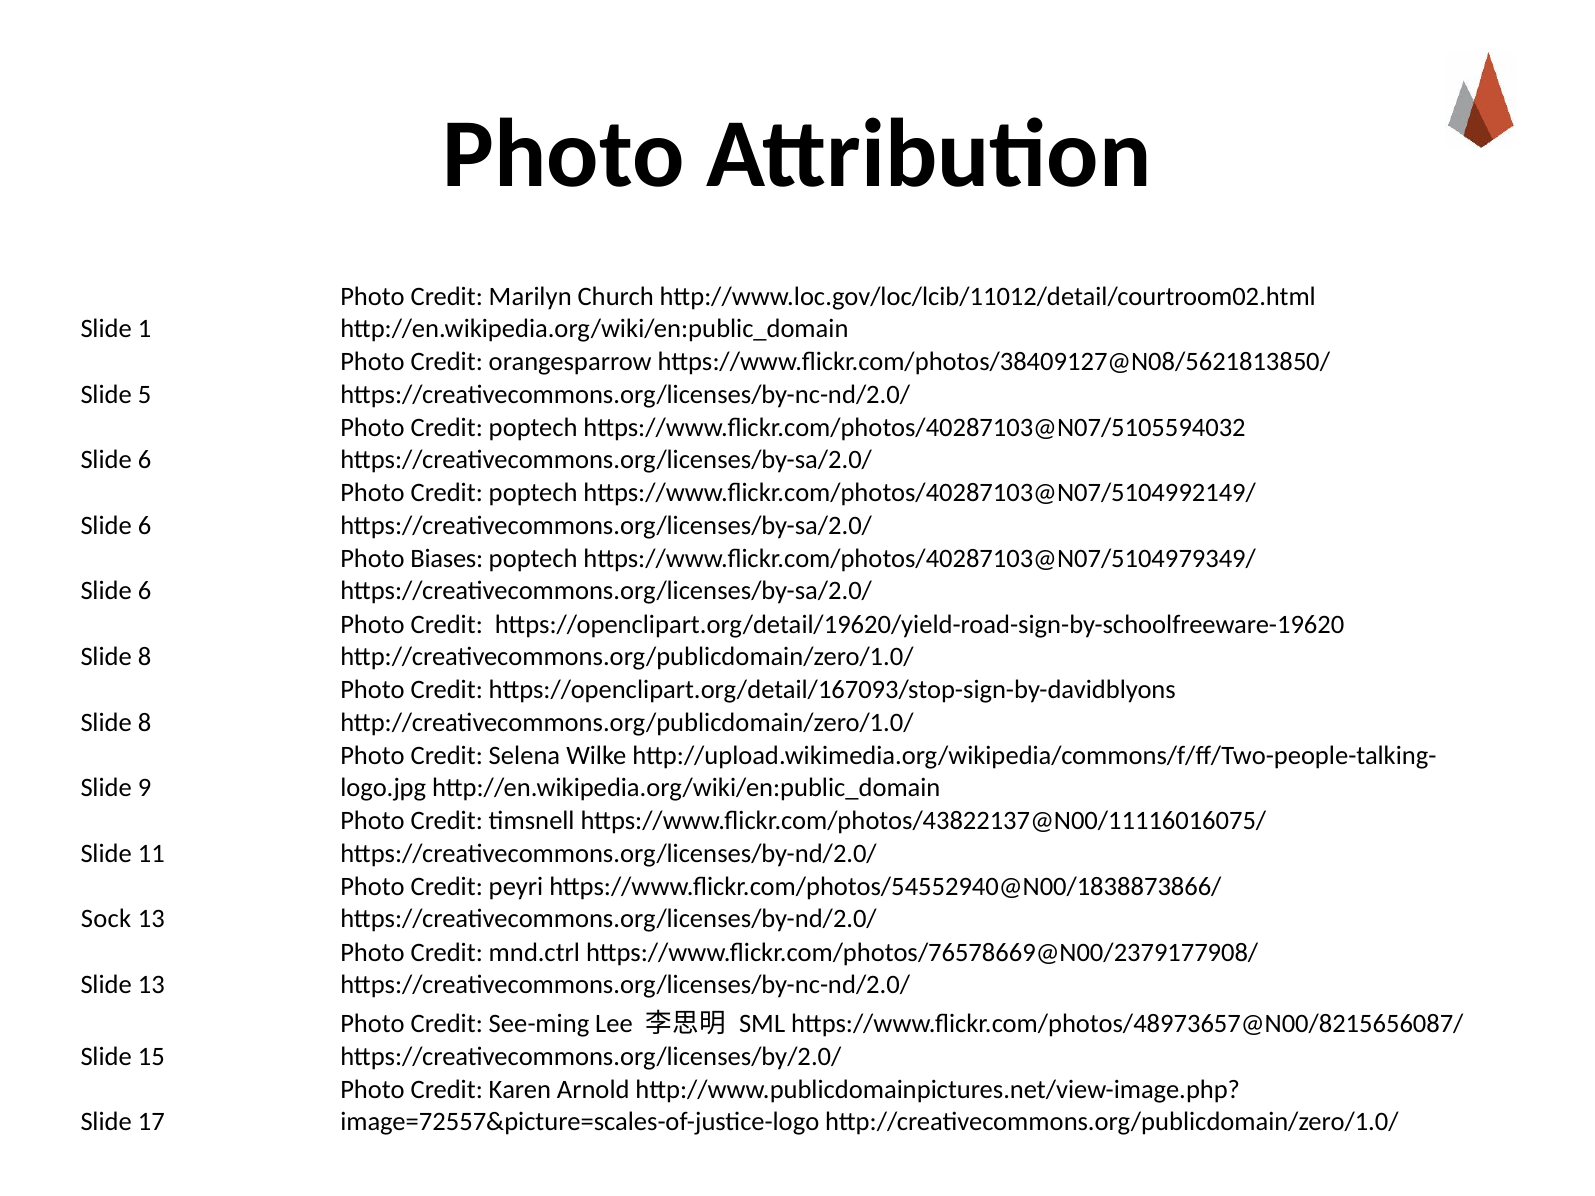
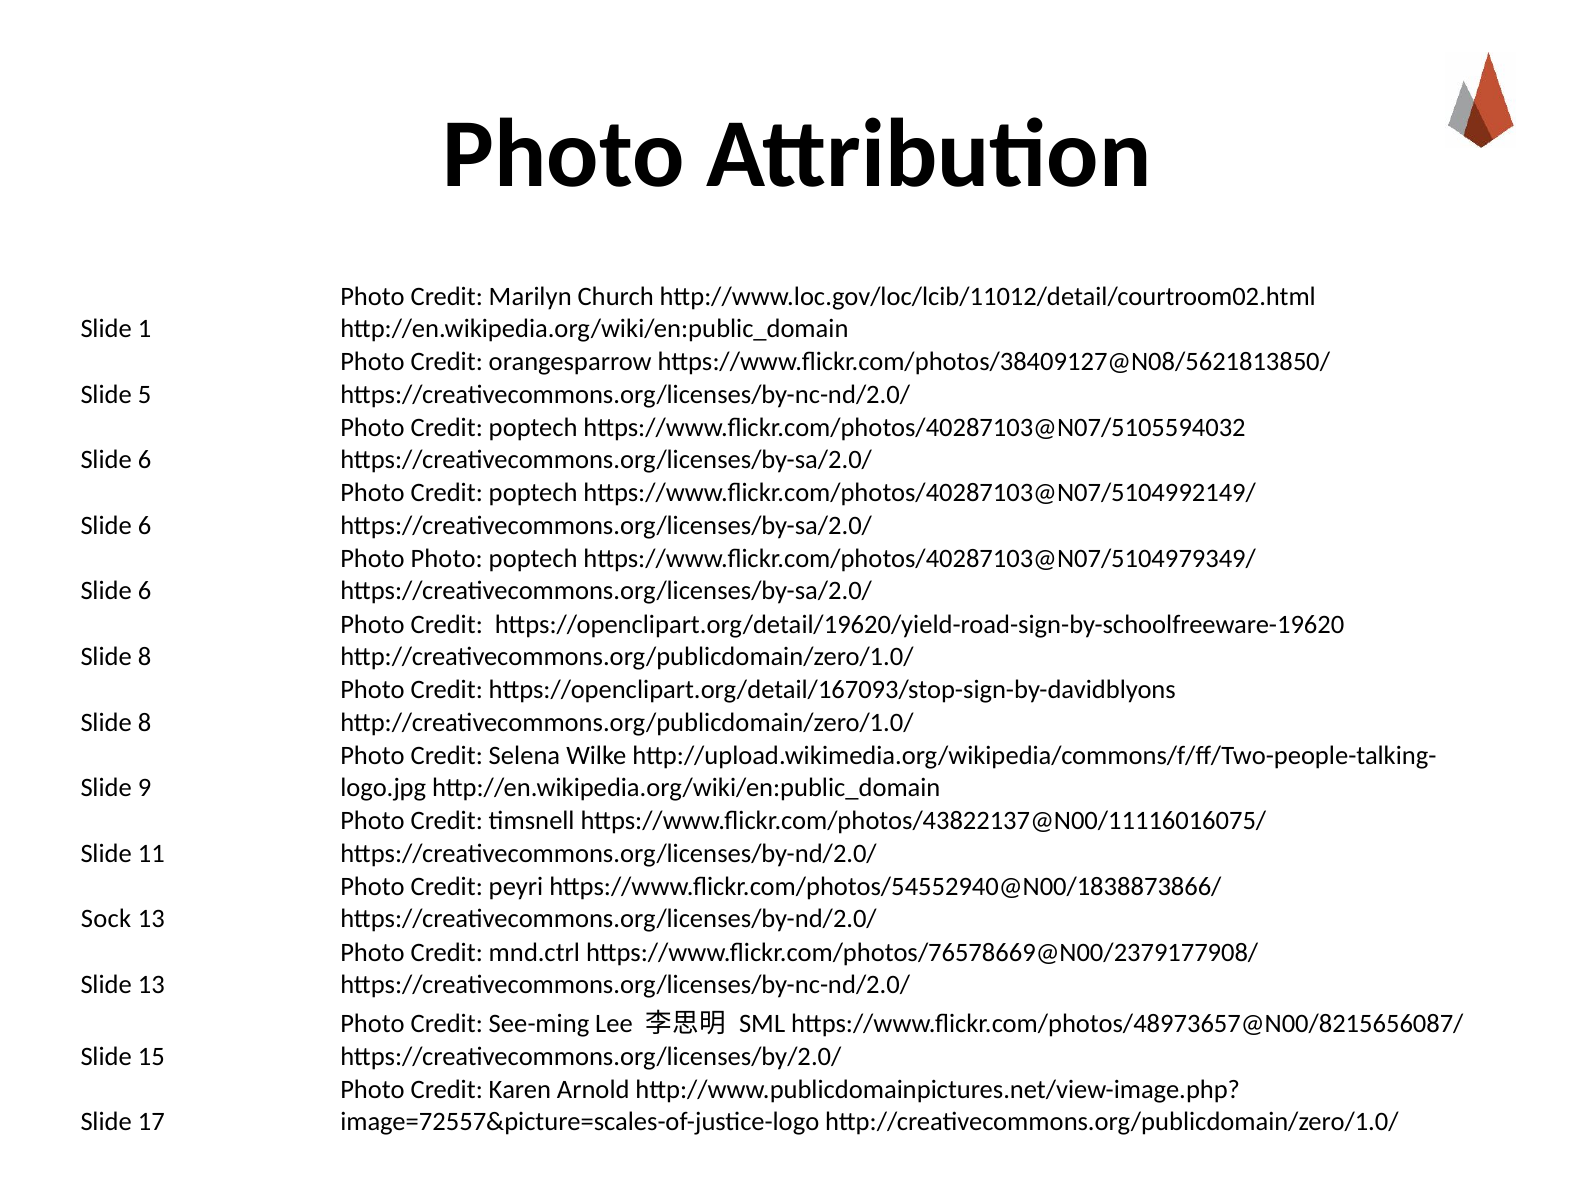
Photo Biases: Biases -> Photo
